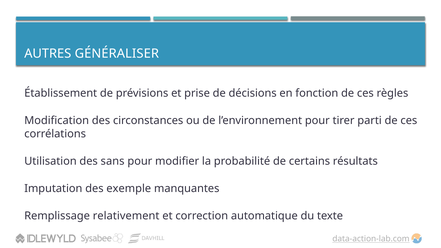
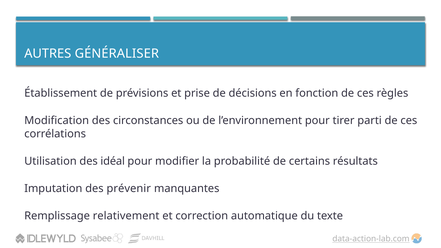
sans: sans -> idéal
exemple: exemple -> prévenir
